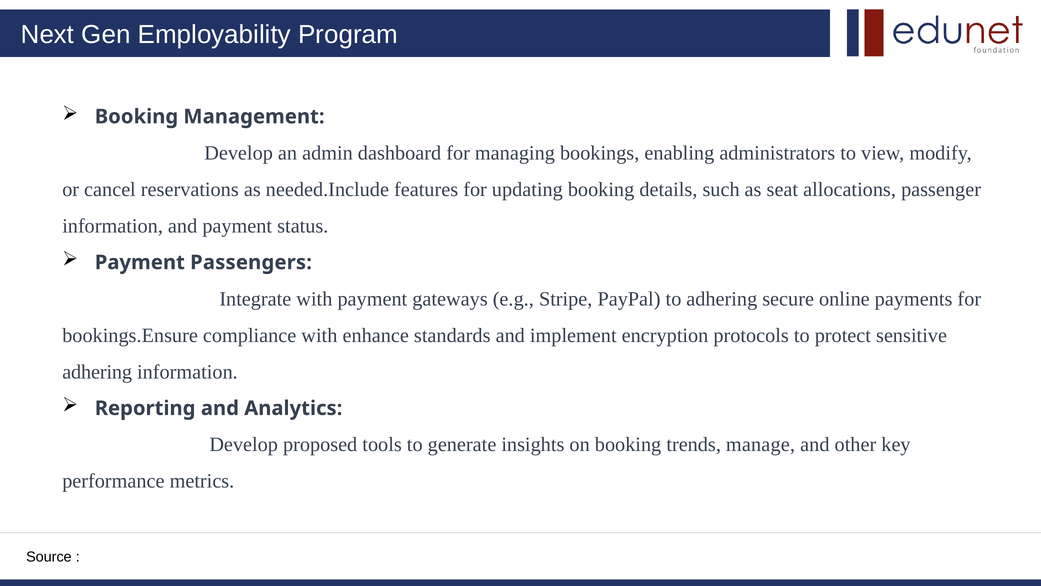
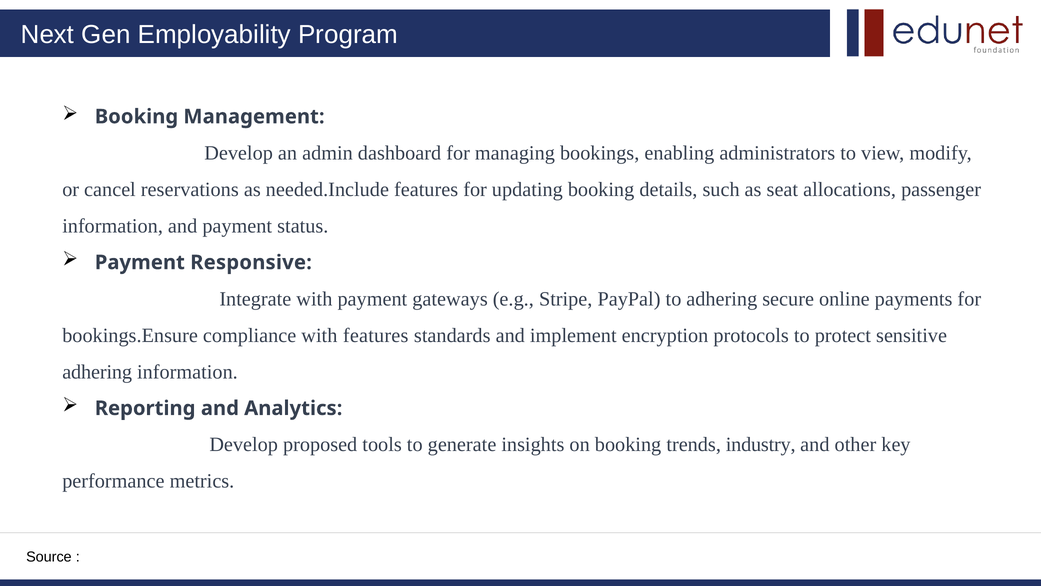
Passengers: Passengers -> Responsive
with enhance: enhance -> features
manage: manage -> industry
